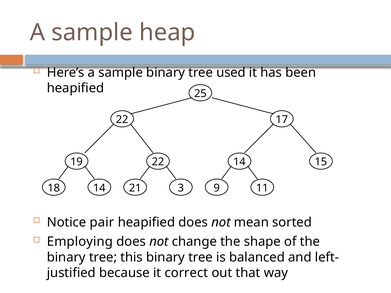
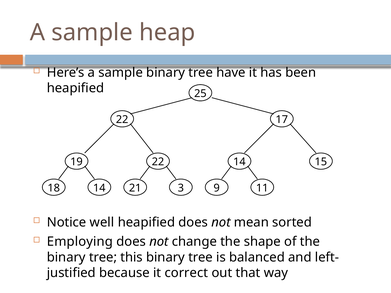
used: used -> have
pair: pair -> well
